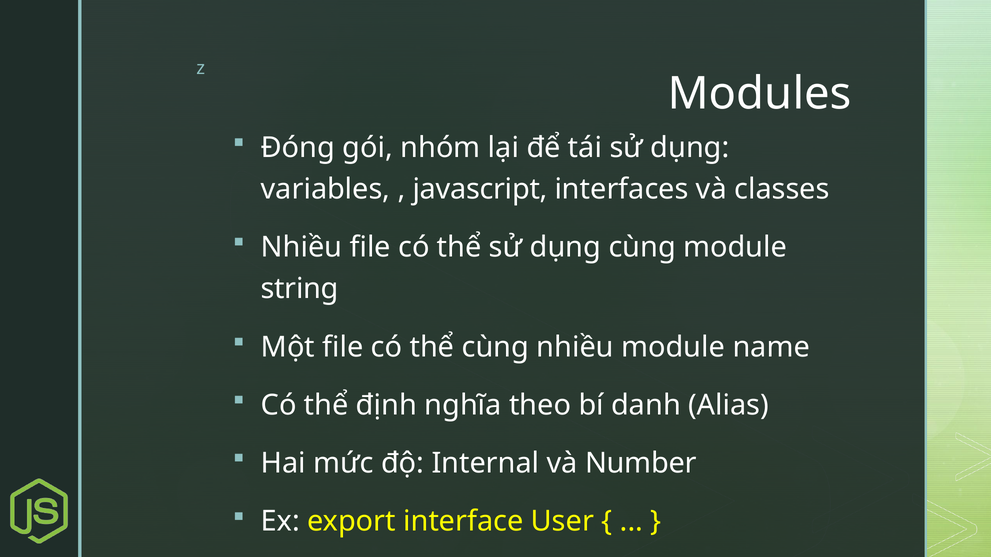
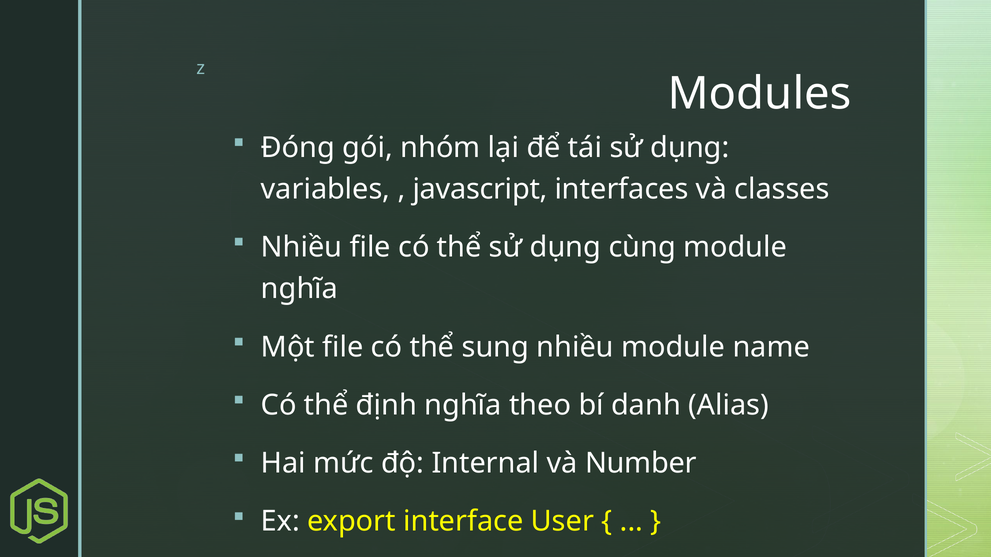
string at (300, 289): string -> nghĩa
thể cùng: cùng -> sung
